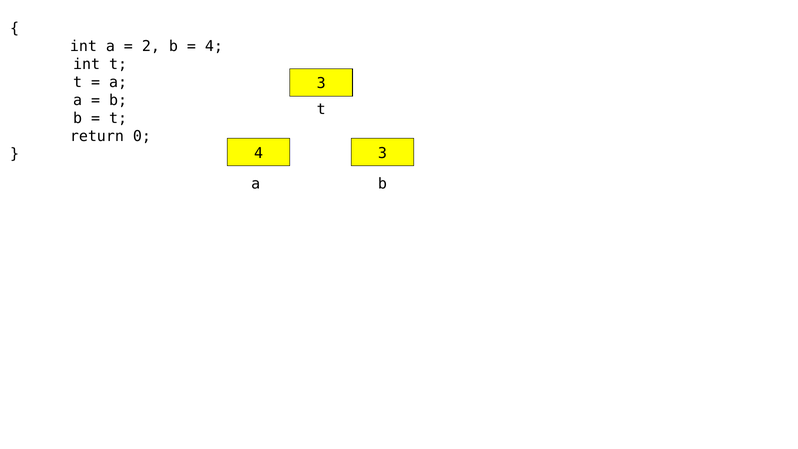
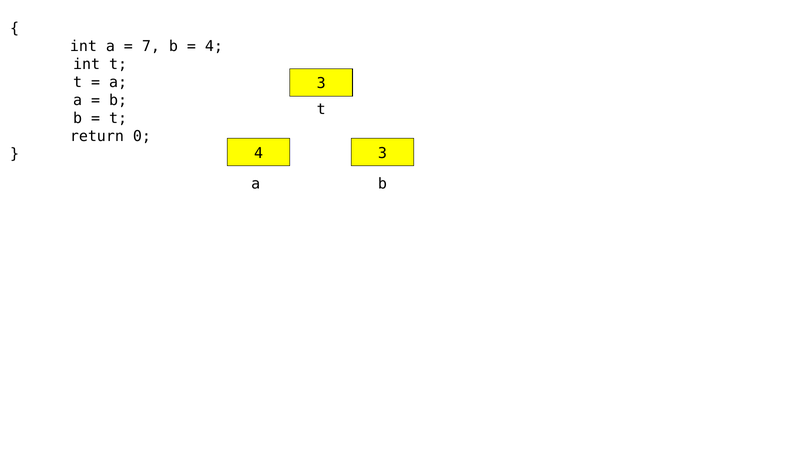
2: 2 -> 7
